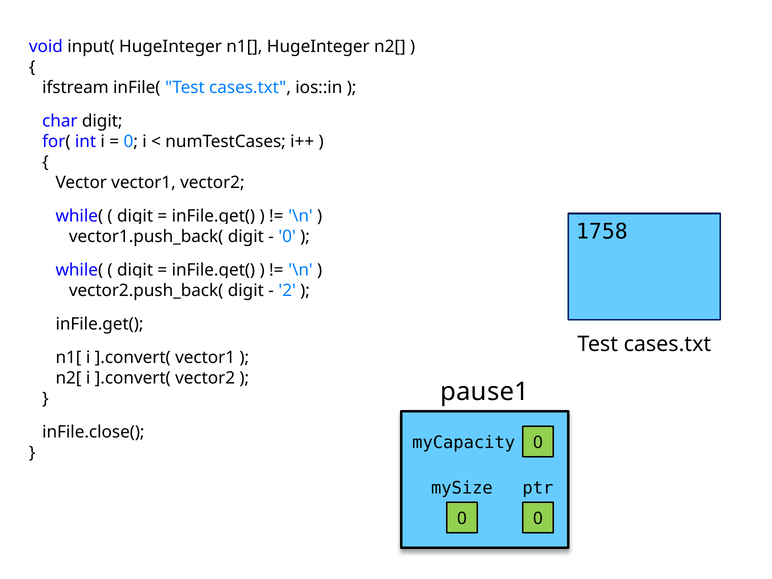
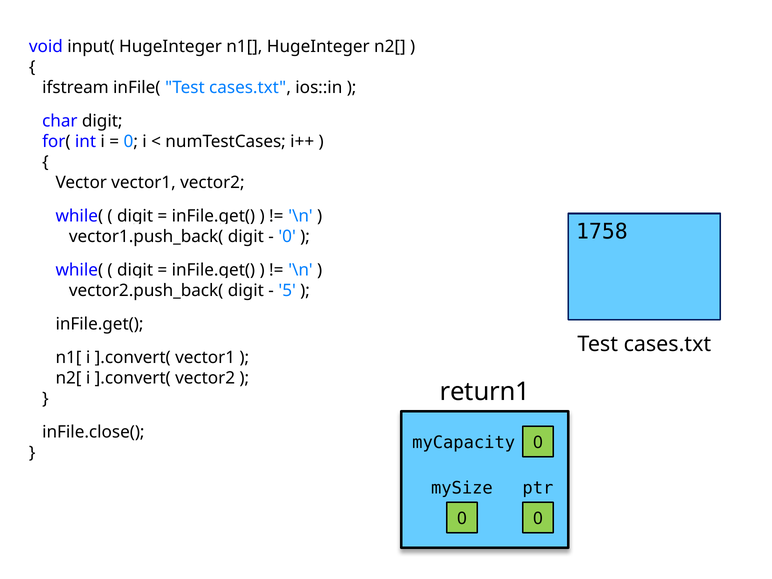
2: 2 -> 5
pause1: pause1 -> return1
